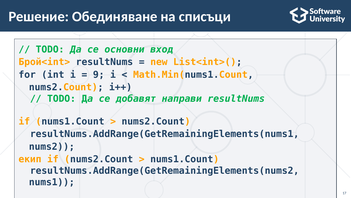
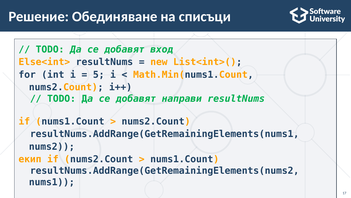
основни at (124, 49): основни -> добавят
Брой<int>: Брой<int> -> Else<int>
9: 9 -> 5
